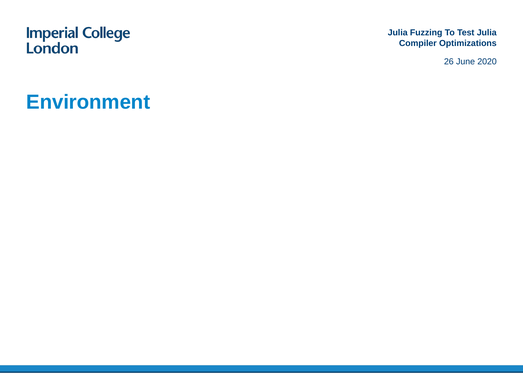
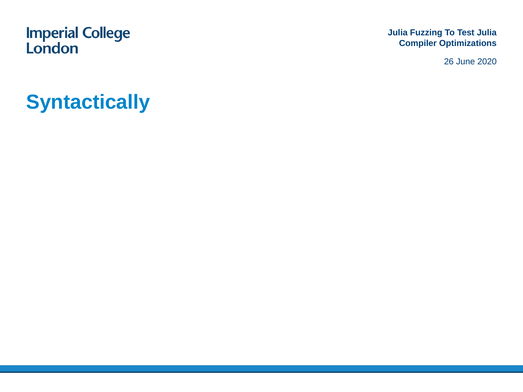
Environment: Environment -> Syntactically
